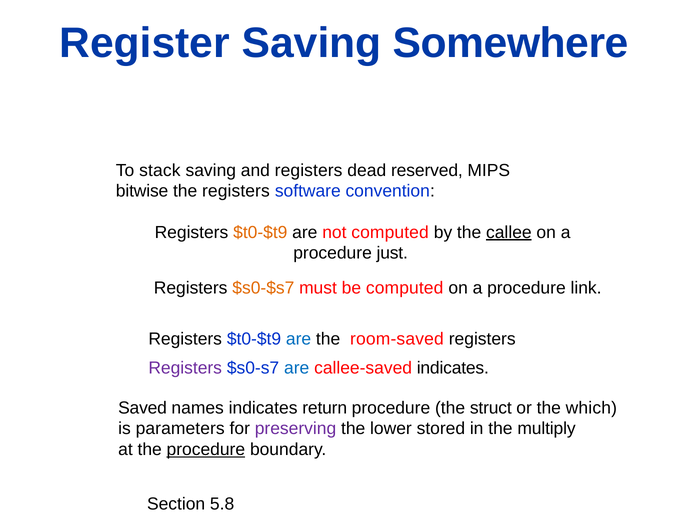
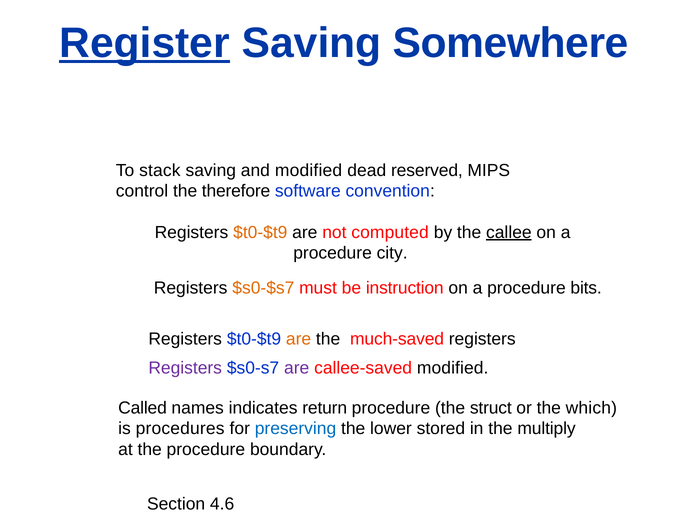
Register underline: none -> present
and registers: registers -> modified
bitwise: bitwise -> control
the registers: registers -> therefore
just: just -> city
be computed: computed -> instruction
link: link -> bits
are at (299, 339) colour: blue -> orange
room-saved: room-saved -> much-saved
are at (297, 369) colour: blue -> purple
callee-saved indicates: indicates -> modified
Saved: Saved -> Called
parameters: parameters -> procedures
preserving colour: purple -> blue
procedure at (206, 450) underline: present -> none
5.8: 5.8 -> 4.6
